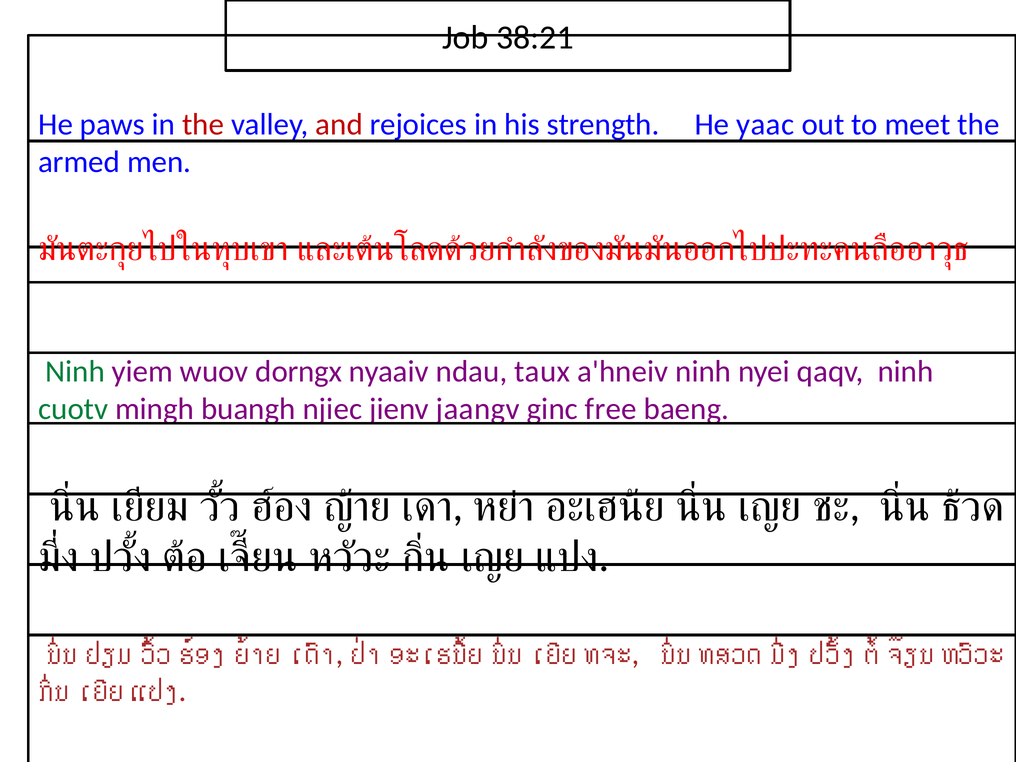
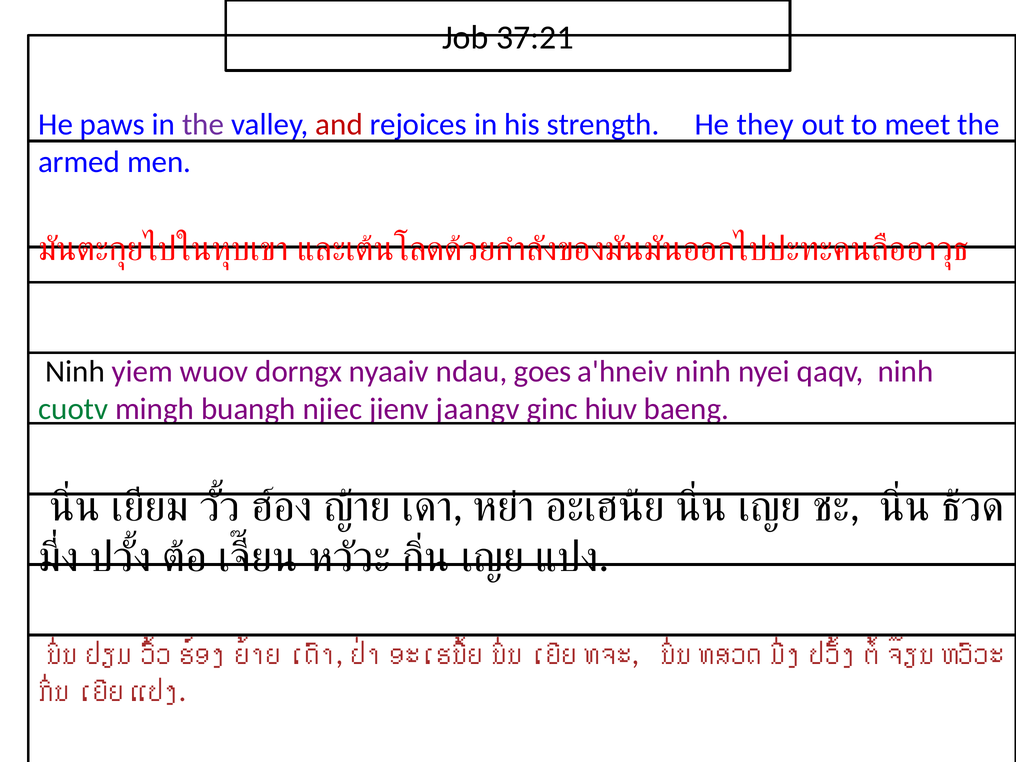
38:21: 38:21 -> 37:21
the at (203, 125) colour: red -> purple
yaac: yaac -> they
Ninh at (75, 372) colour: green -> black
taux: taux -> goes
free: free -> hiuv
